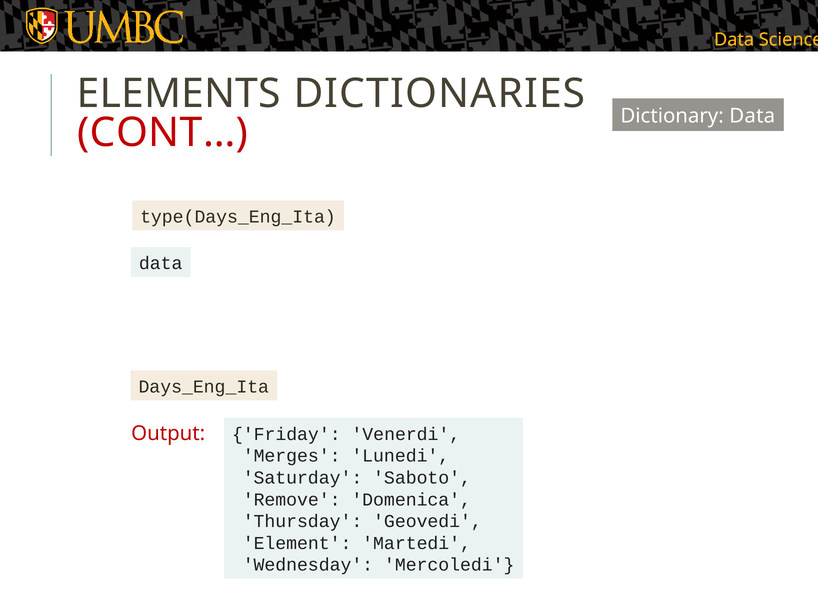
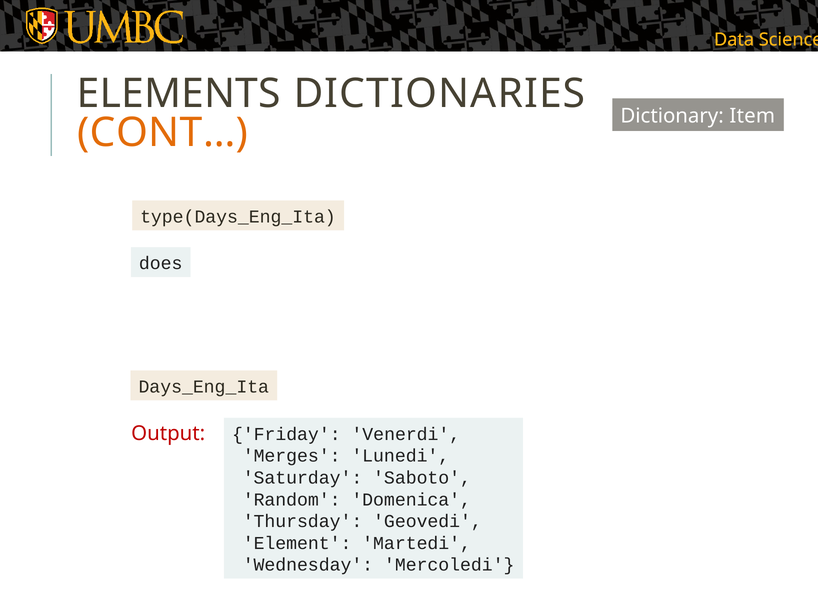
Dictionary Data: Data -> Item
CONT… colour: red -> orange
data at (161, 263): data -> does
Remove: Remove -> Random
